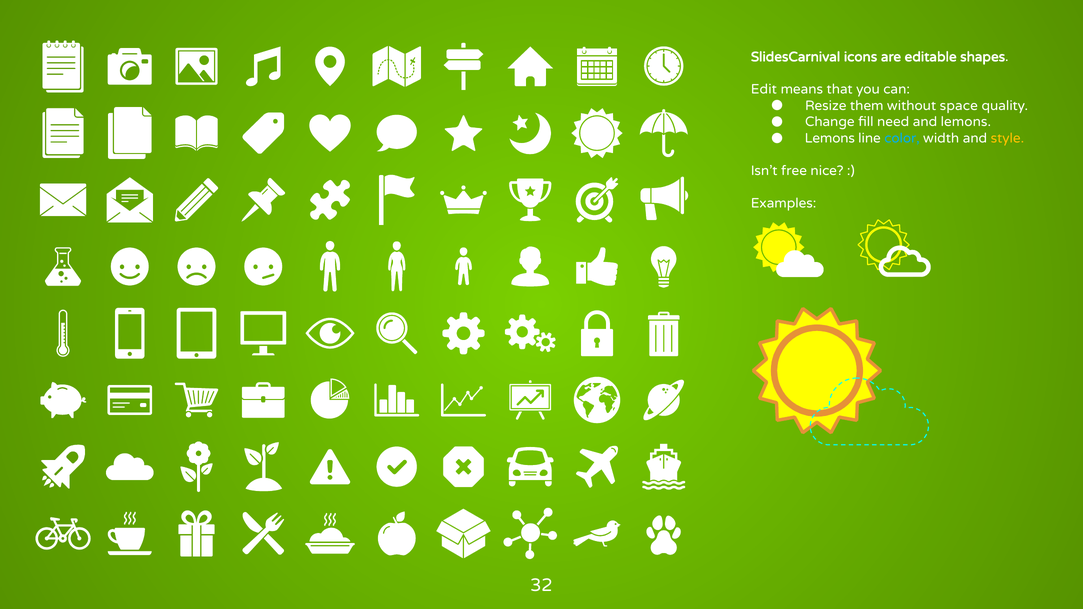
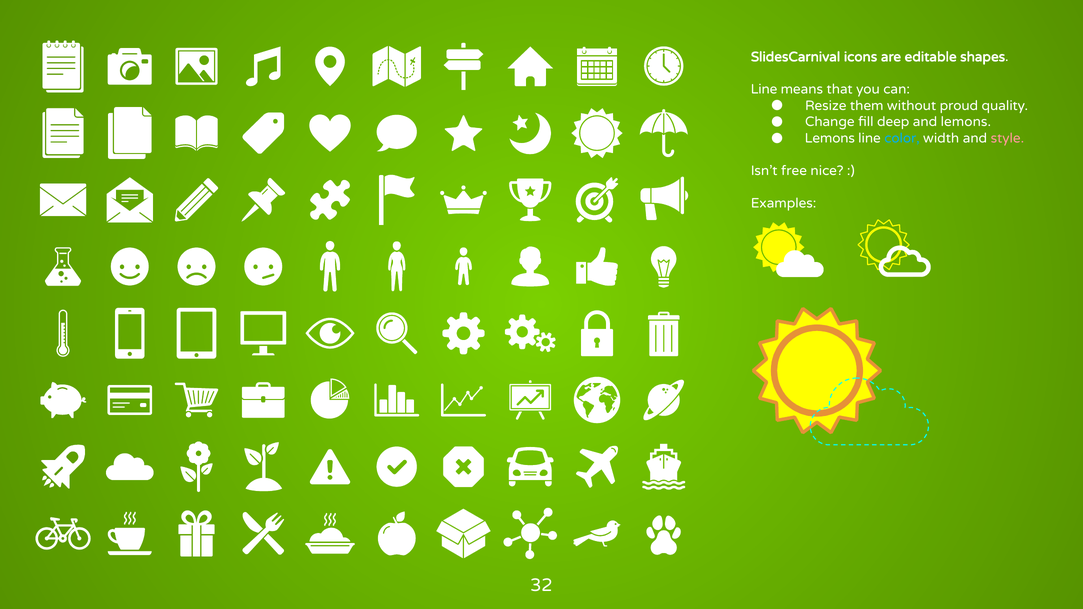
Edit at (764, 89): Edit -> Line
space: space -> proud
need: need -> deep
style colour: yellow -> pink
